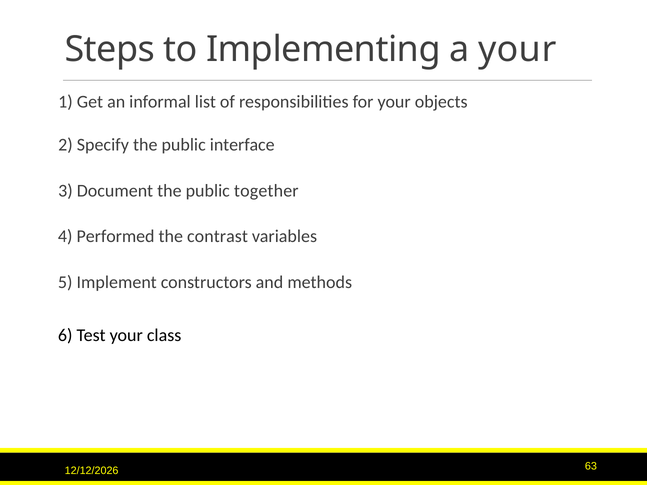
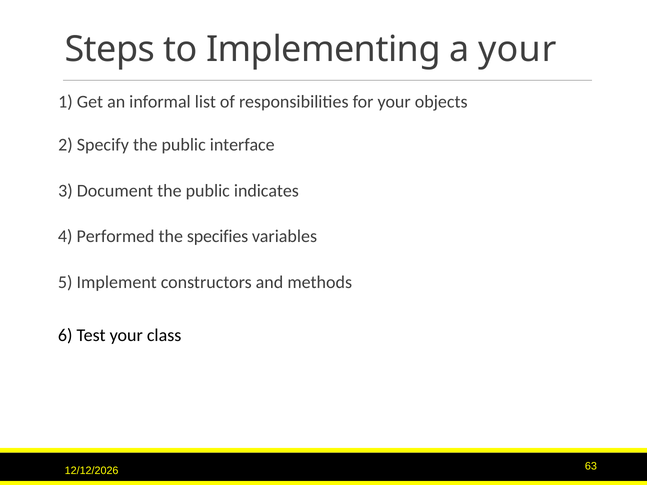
together: together -> indicates
contrast: contrast -> specifies
